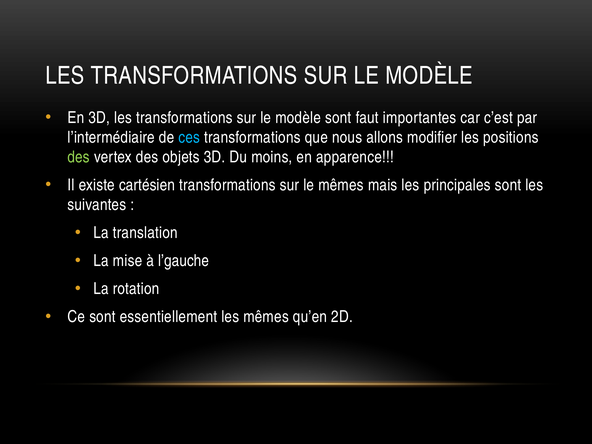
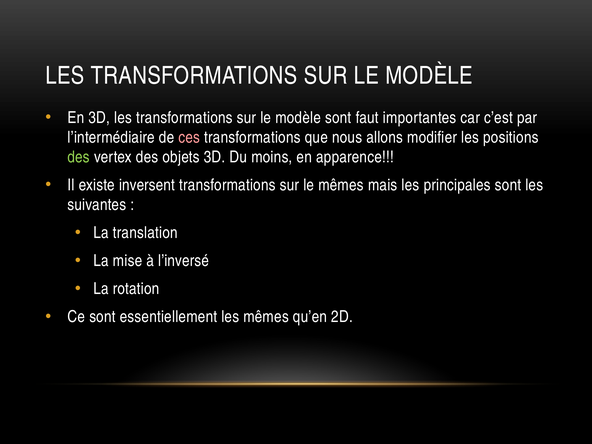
ces colour: light blue -> pink
cartésien: cartésien -> inversent
l’gauche: l’gauche -> l’inversé
